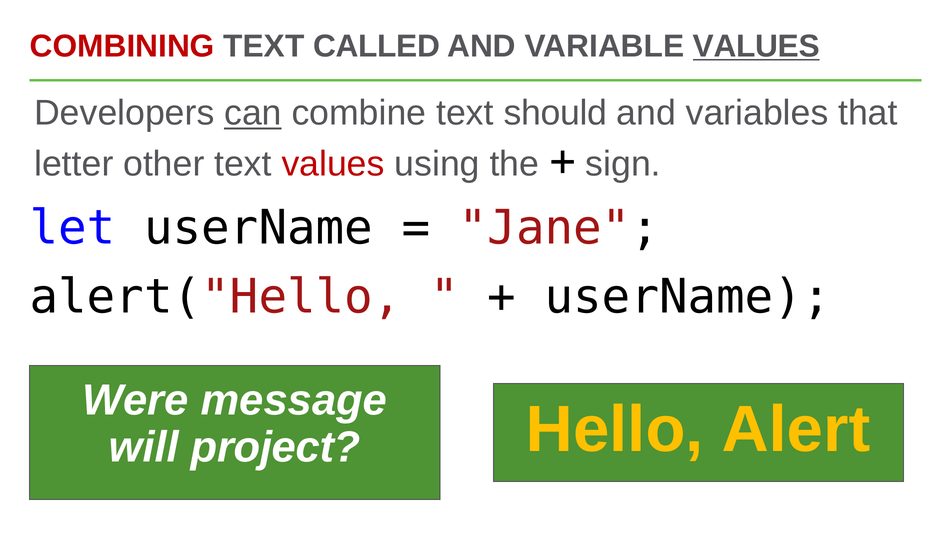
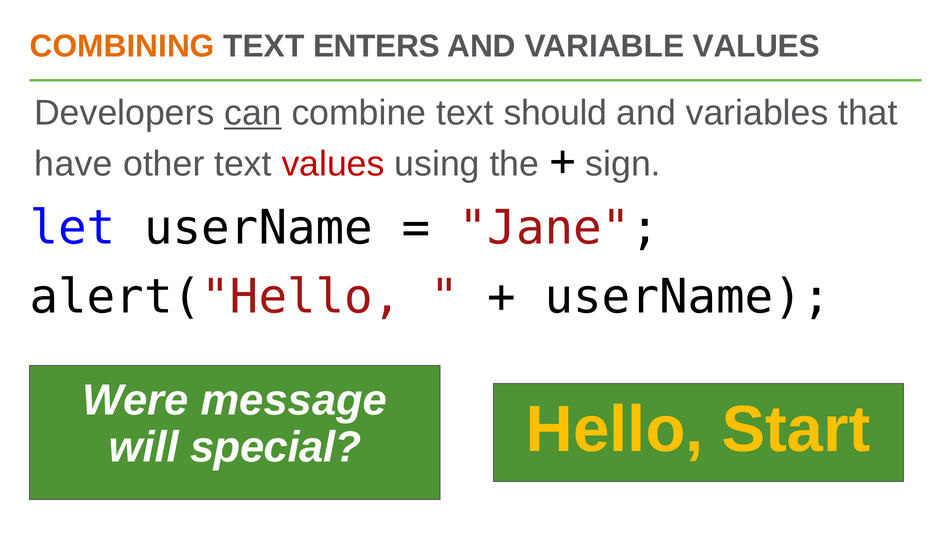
COMBINING colour: red -> orange
CALLED: CALLED -> ENTERS
VALUES at (756, 46) underline: present -> none
letter: letter -> have
project: project -> special
Alert: Alert -> Start
